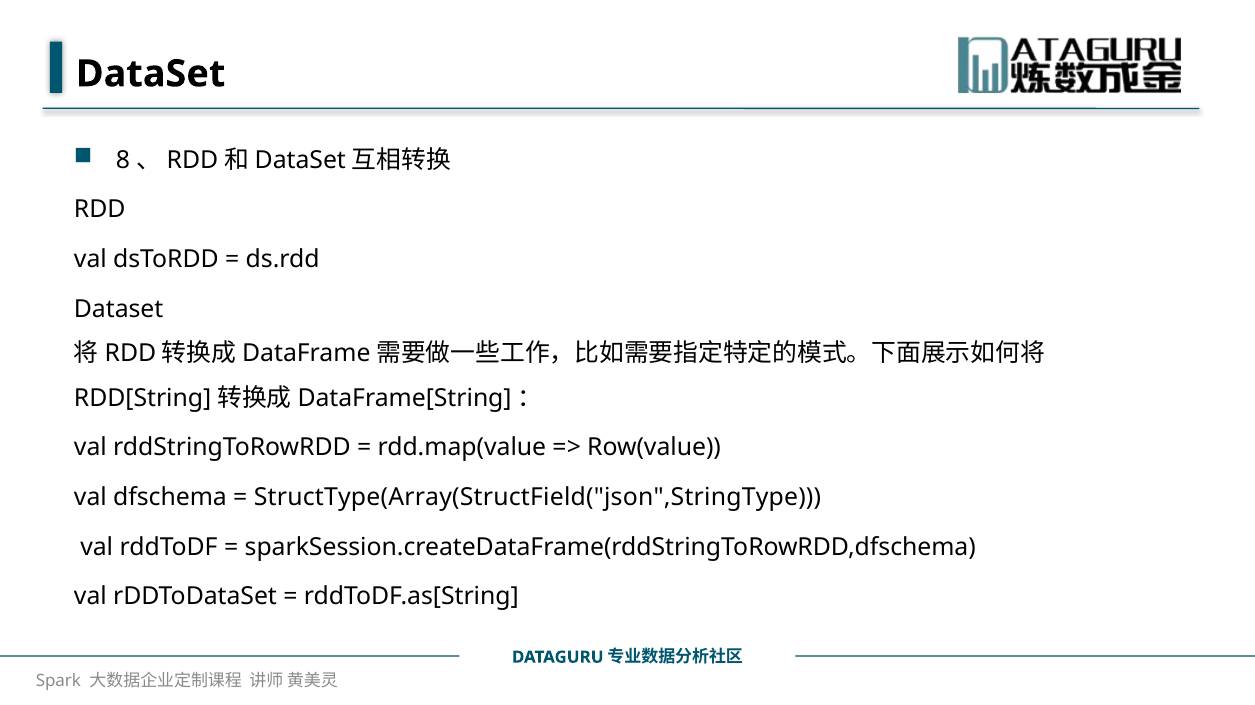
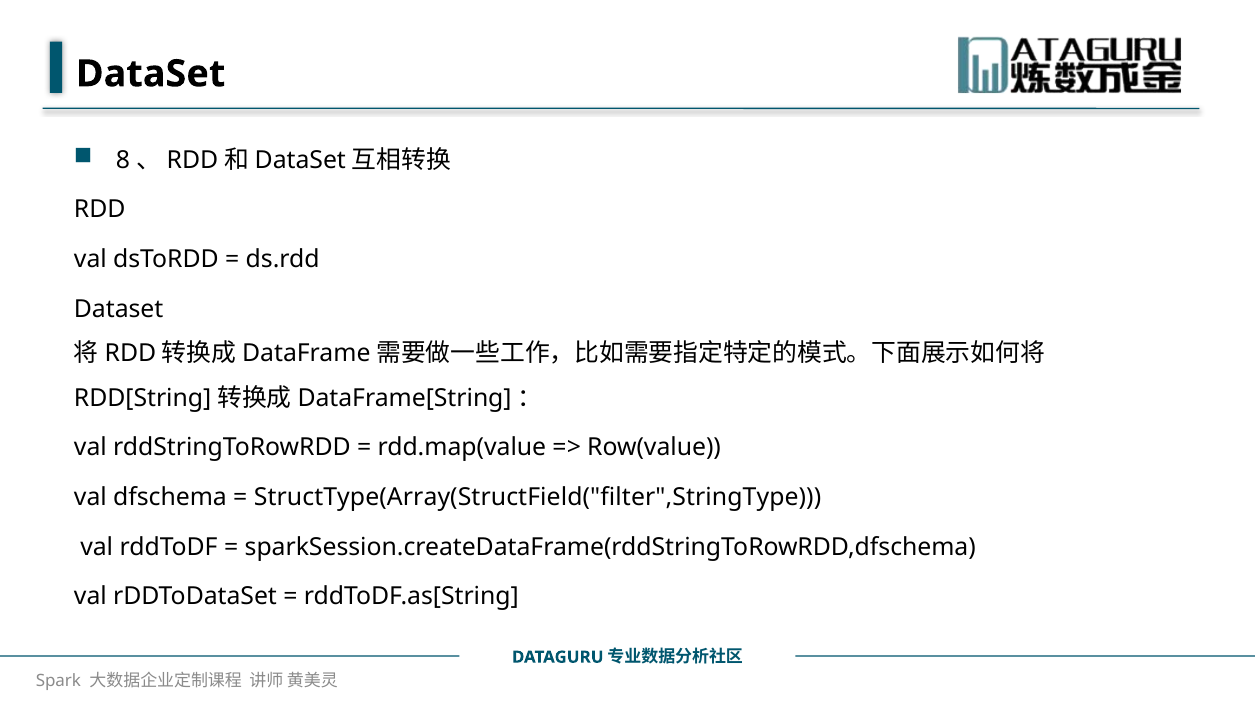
StructType(Array(StructField("json",StringType: StructType(Array(StructField("json",StringType -> StructType(Array(StructField("filter",StringType
